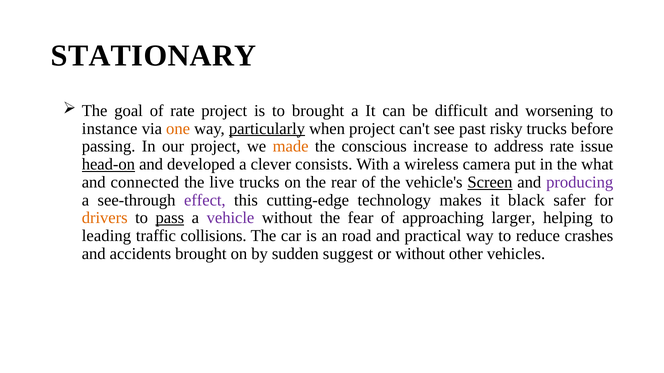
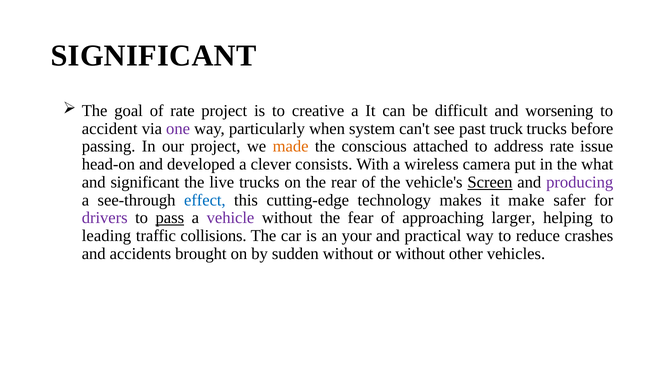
STATIONARY at (154, 56): STATIONARY -> SIGNIFICANT
to brought: brought -> creative
instance: instance -> accident
one colour: orange -> purple
particularly underline: present -> none
when project: project -> system
risky: risky -> truck
increase: increase -> attached
head-on underline: present -> none
and connected: connected -> significant
effect colour: purple -> blue
black: black -> make
drivers colour: orange -> purple
road: road -> your
sudden suggest: suggest -> without
